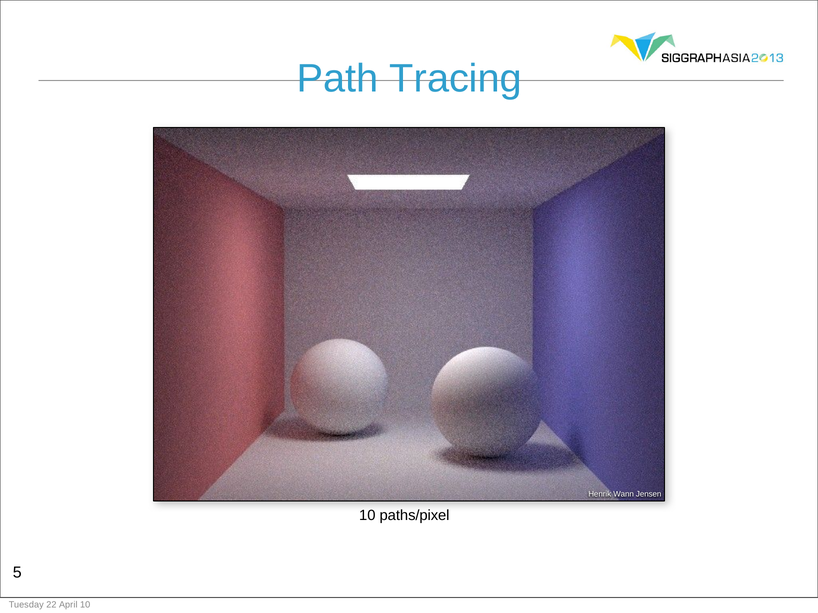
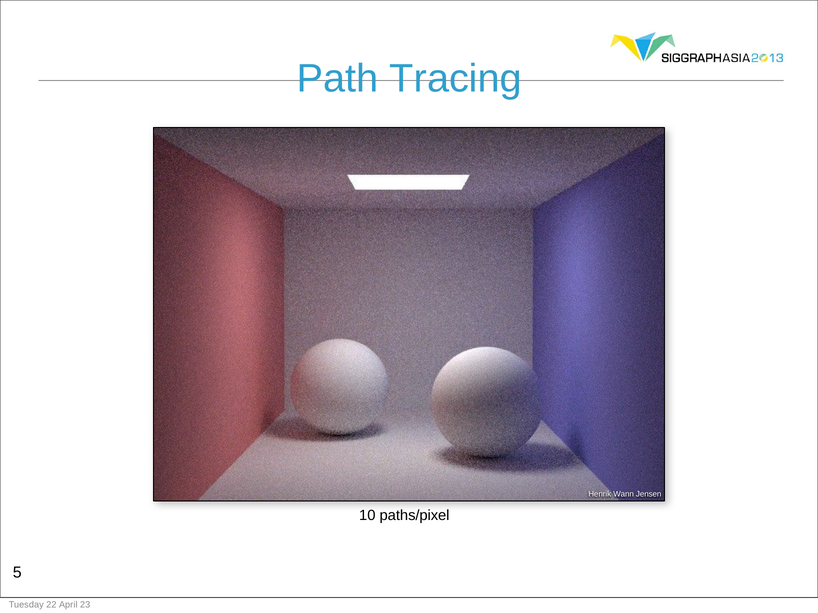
April 10: 10 -> 23
